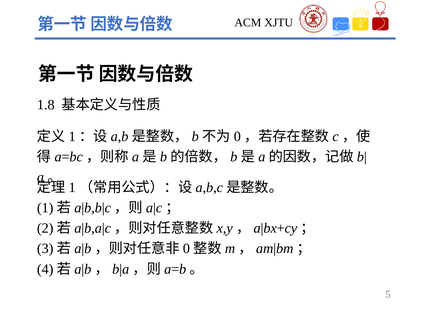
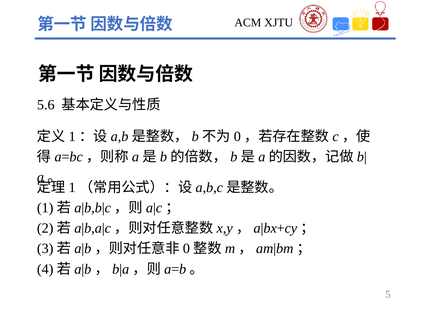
1.8: 1.8 -> 5.6
